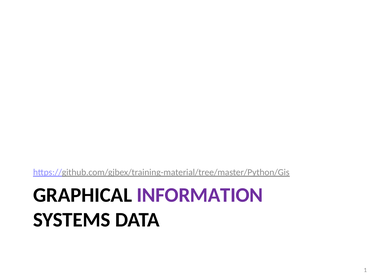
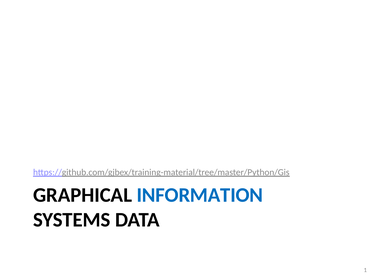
INFORMATION colour: purple -> blue
